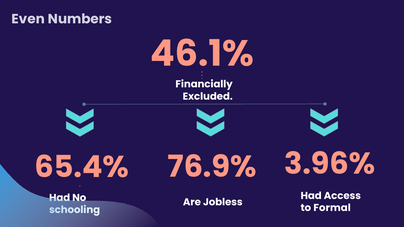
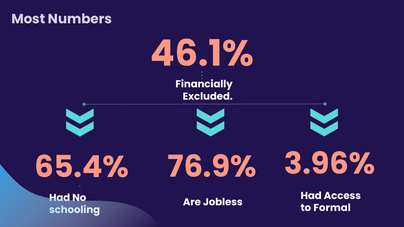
Even: Even -> Most
